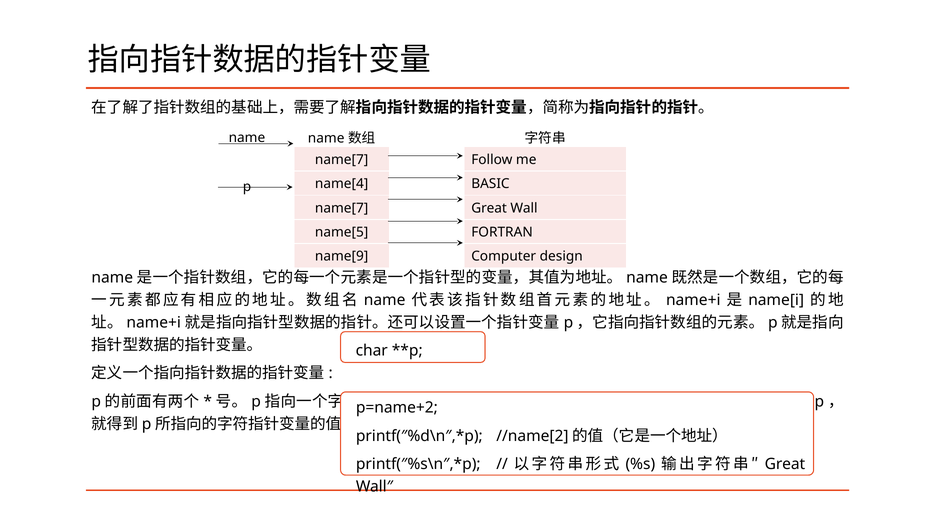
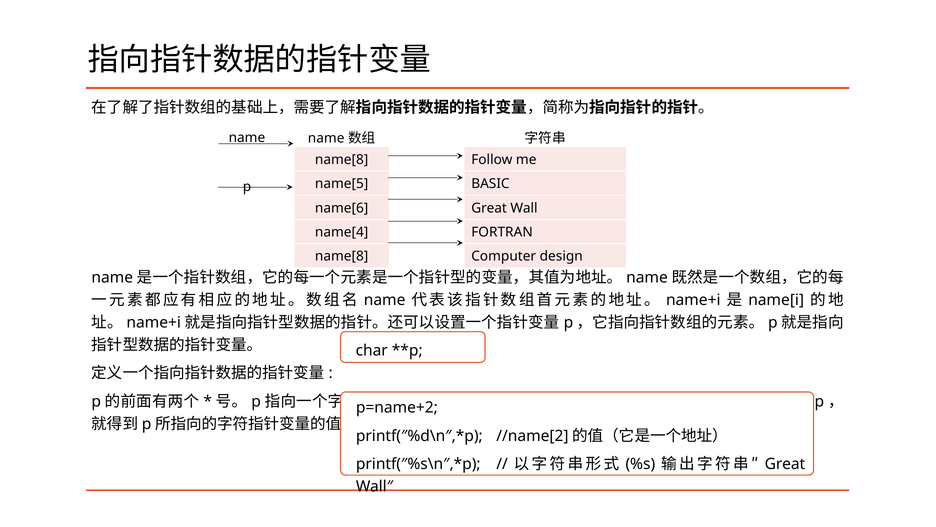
name[7 at (342, 160): name[7 -> name[8
name[4: name[4 -> name[5
name[7 at (342, 208): name[7 -> name[6
name[5: name[5 -> name[4
name[9 at (342, 256): name[9 -> name[8
